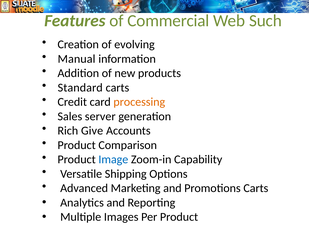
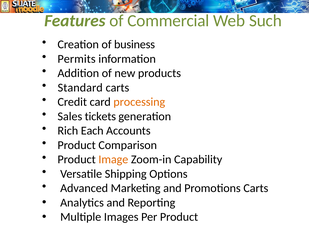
evolving: evolving -> business
Manual: Manual -> Permits
server: server -> tickets
Give: Give -> Each
Image colour: blue -> orange
